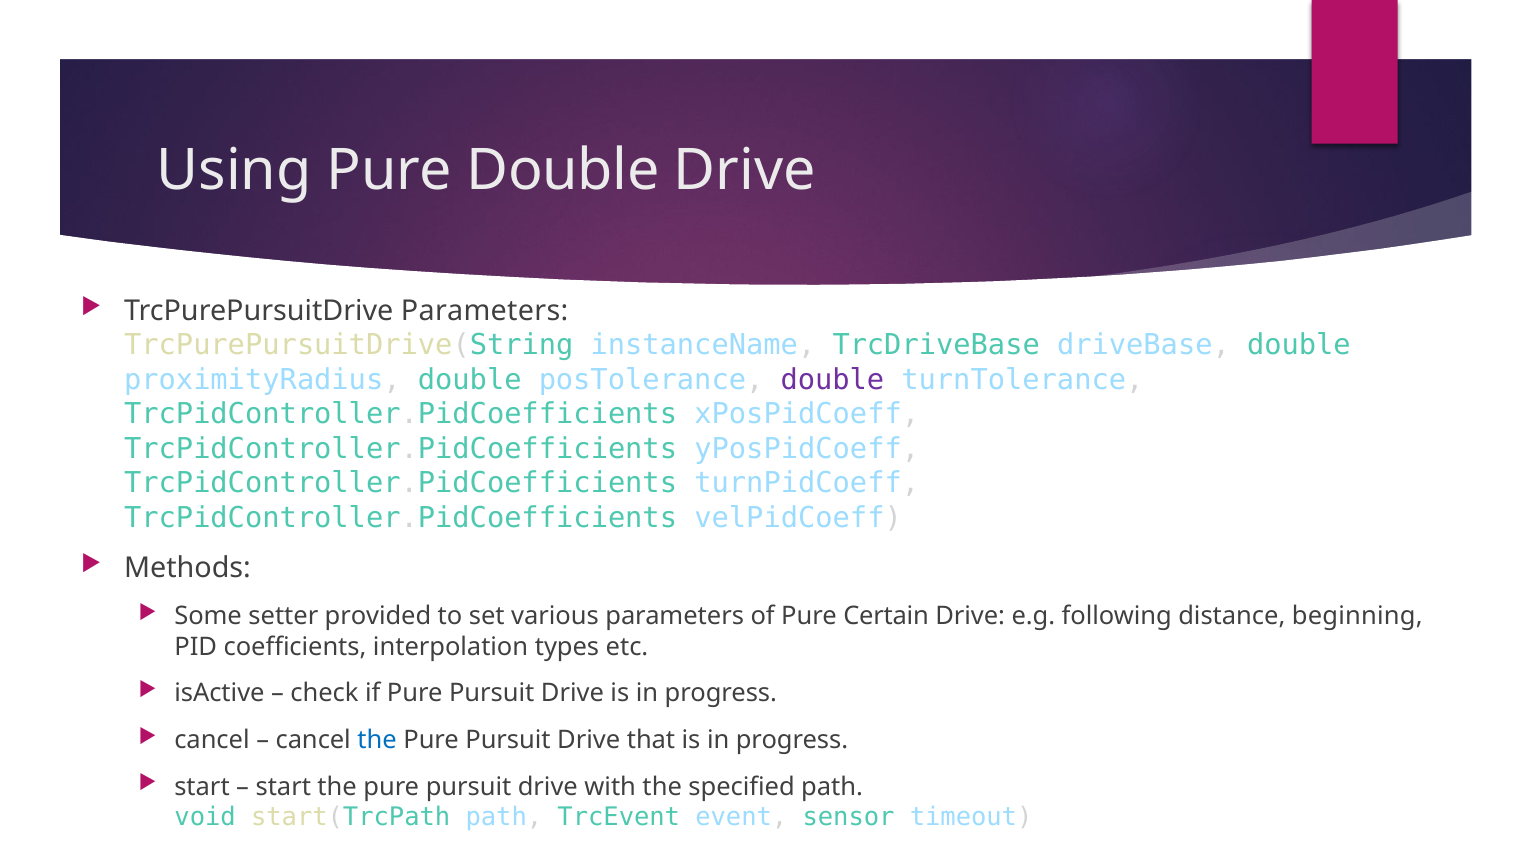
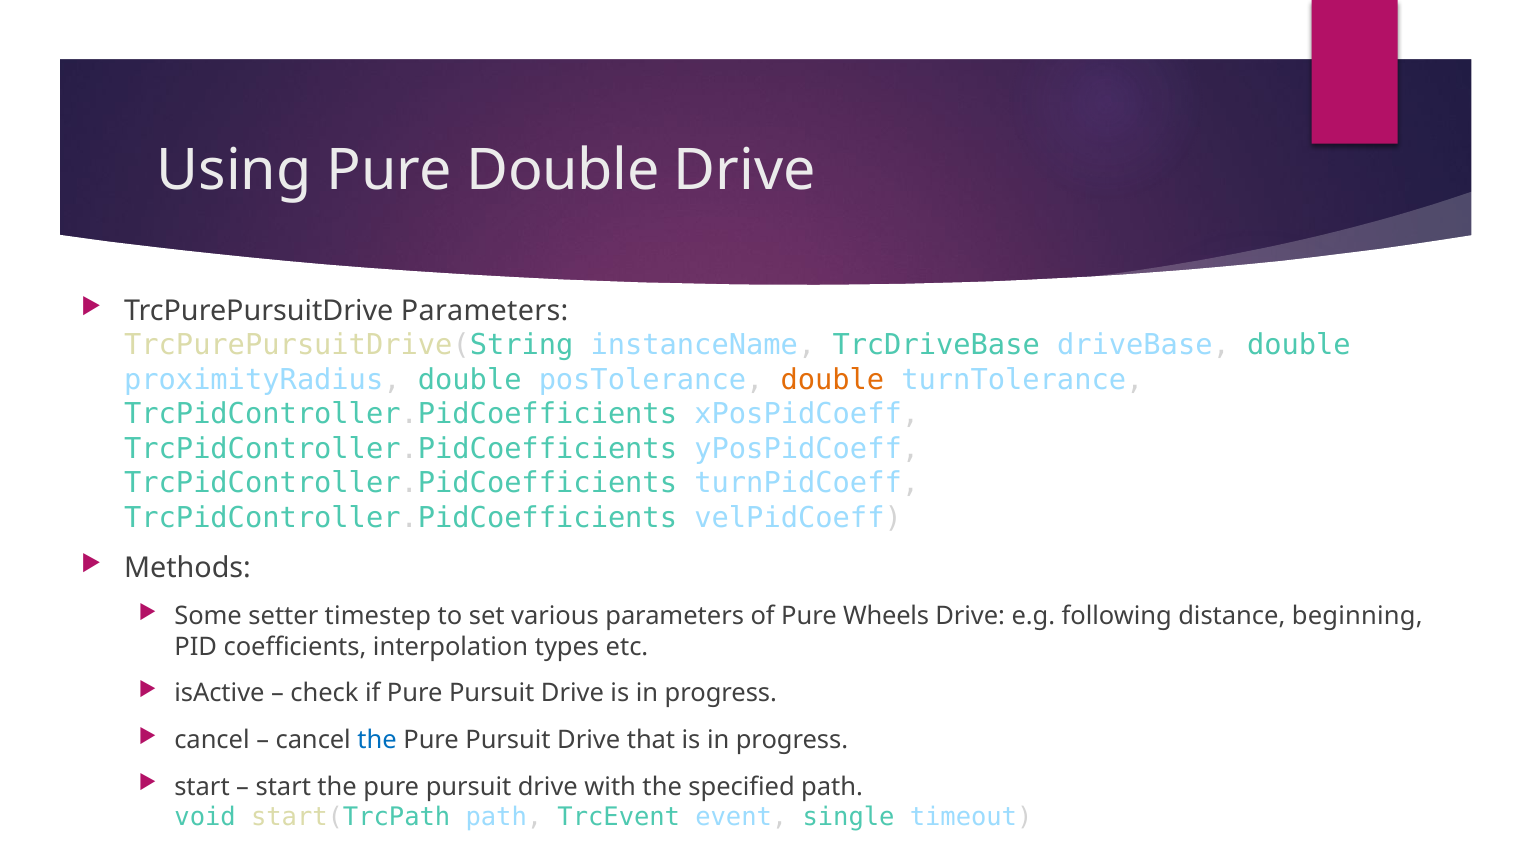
double at (832, 380) colour: purple -> orange
provided: provided -> timestep
Certain: Certain -> Wheels
sensor: sensor -> single
